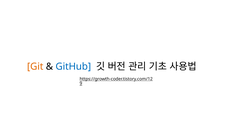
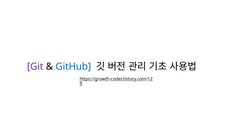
Git colour: orange -> purple
